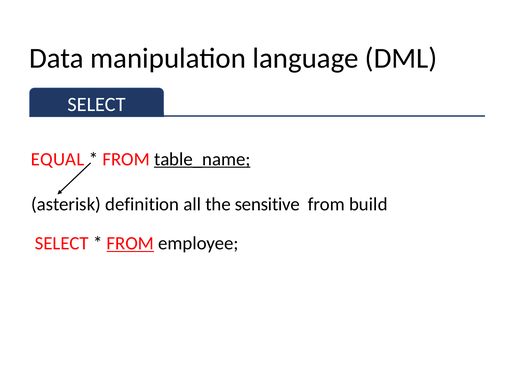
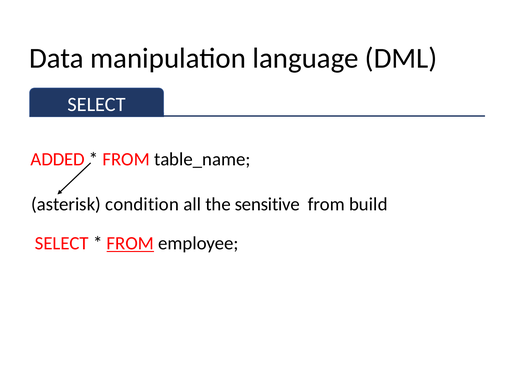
EQUAL: EQUAL -> ADDED
table_name underline: present -> none
definition: definition -> condition
